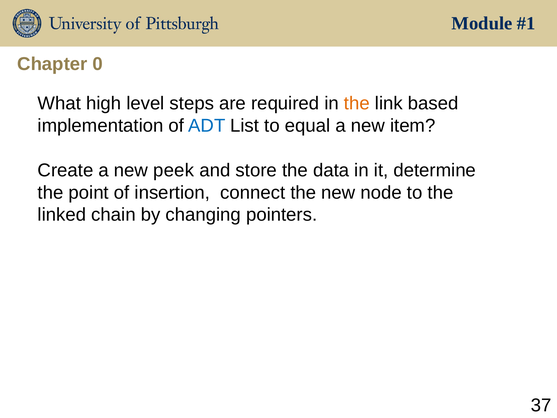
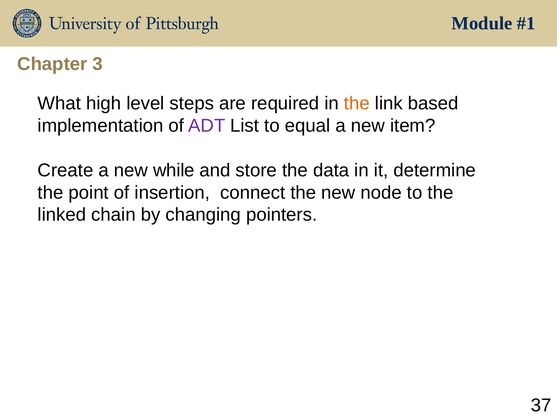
0: 0 -> 3
ADT colour: blue -> purple
peek: peek -> while
